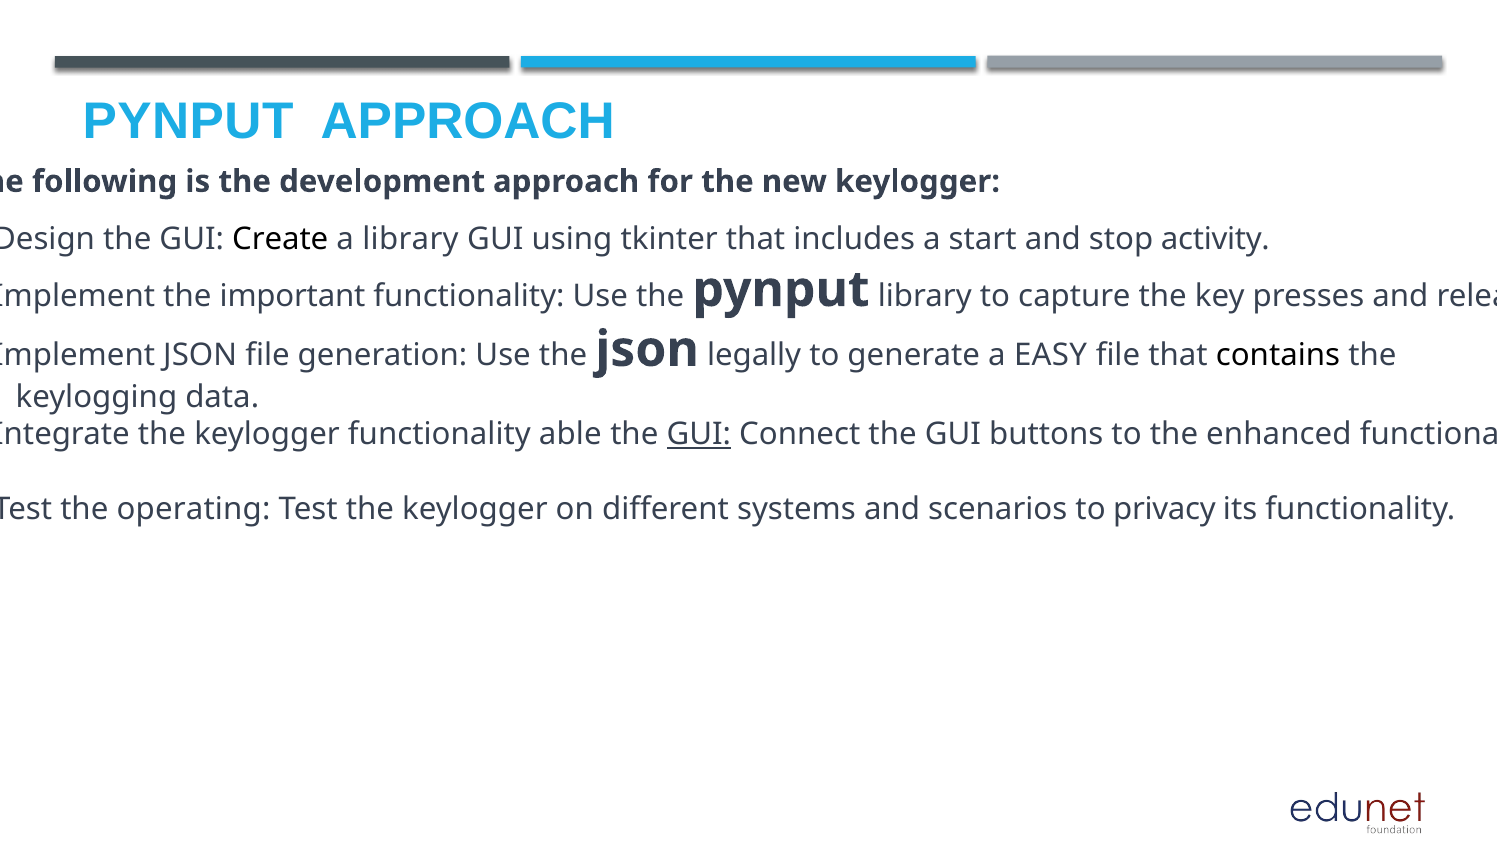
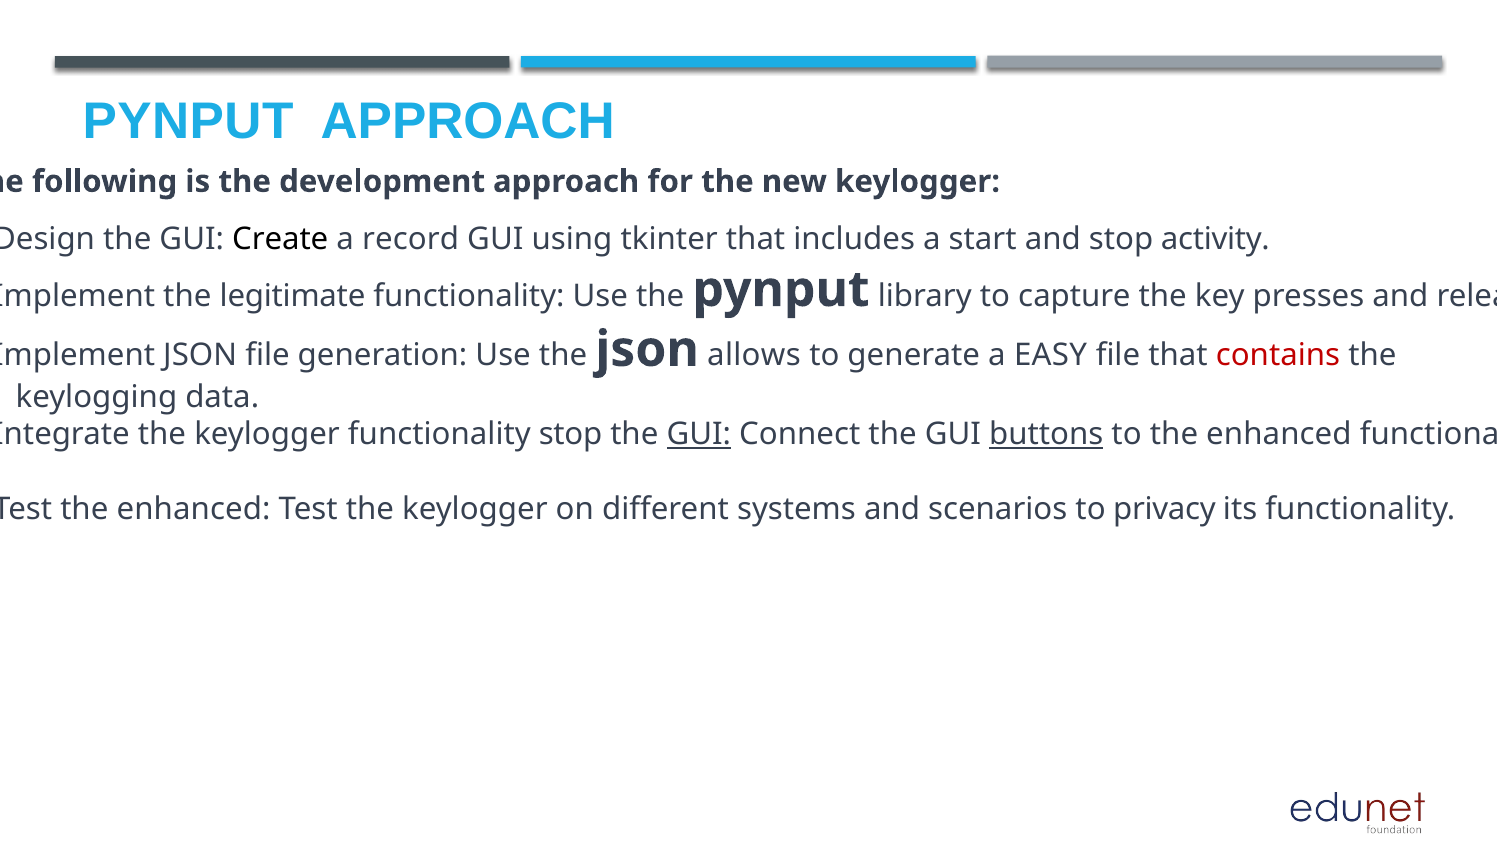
a library: library -> record
important: important -> legitimate
legally: legally -> allows
contains colour: black -> red
functionality able: able -> stop
buttons underline: none -> present
operating at (193, 509): operating -> enhanced
